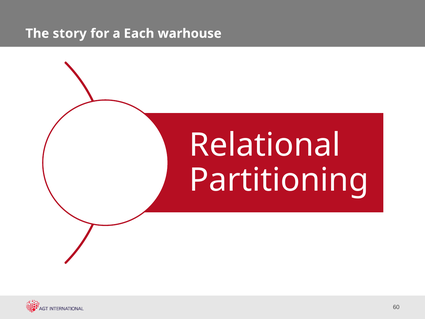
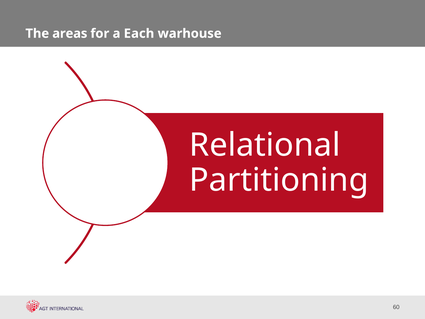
story: story -> areas
